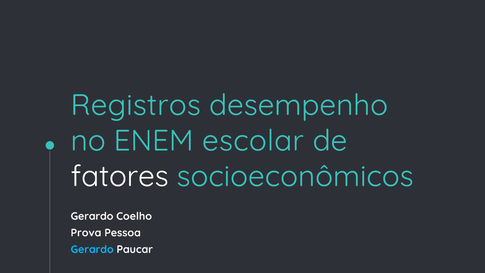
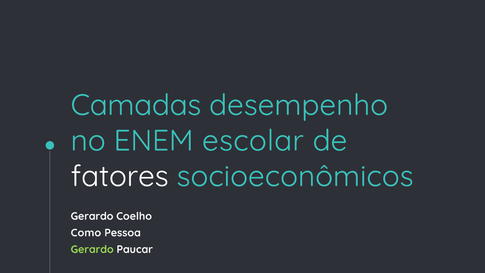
Registros: Registros -> Camadas
Prova: Prova -> Como
Gerardo at (92, 249) colour: light blue -> light green
